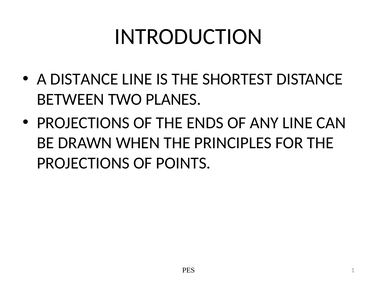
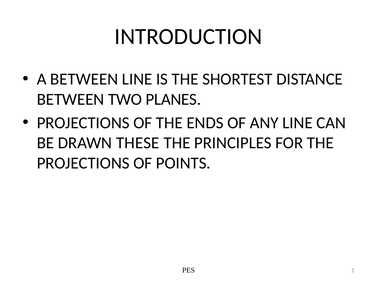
A DISTANCE: DISTANCE -> BETWEEN
WHEN: WHEN -> THESE
